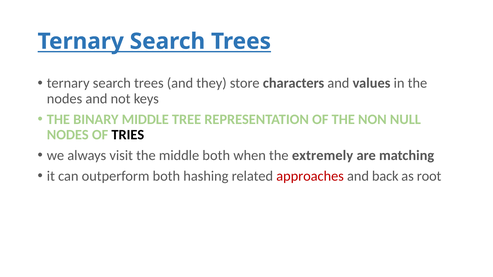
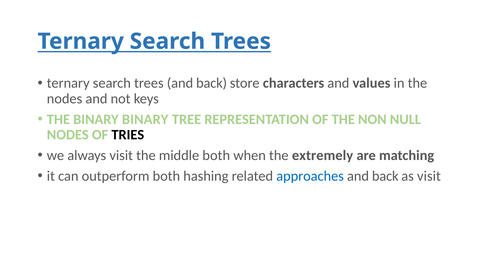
trees and they: they -> back
BINARY MIDDLE: MIDDLE -> BINARY
approaches colour: red -> blue
as root: root -> visit
